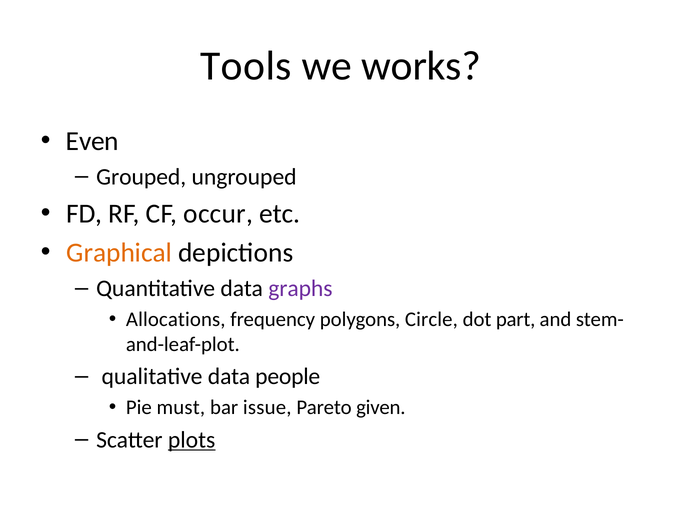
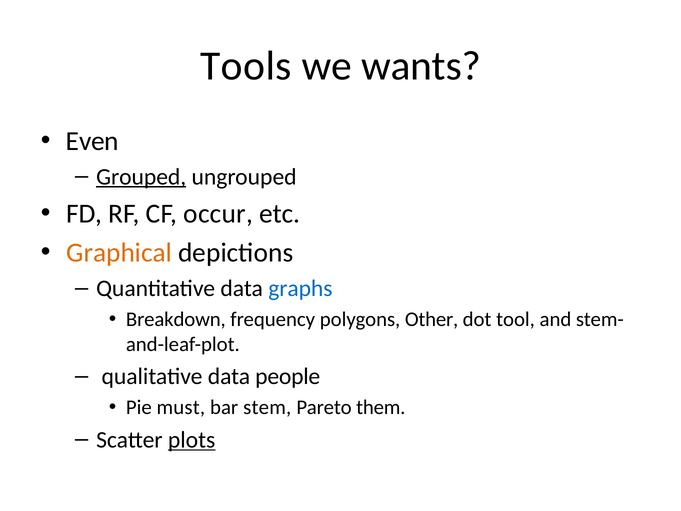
works: works -> wants
Grouped underline: none -> present
graphs colour: purple -> blue
Allocations: Allocations -> Breakdown
Circle: Circle -> Other
part: part -> tool
issue: issue -> stem
given: given -> them
